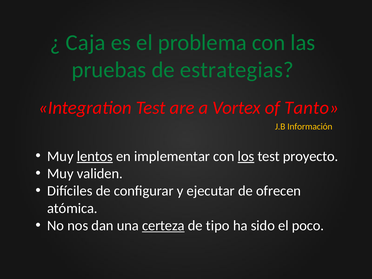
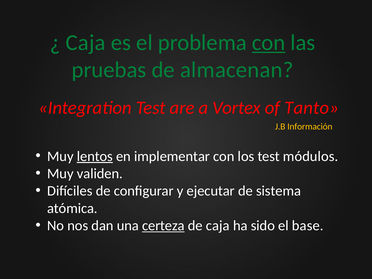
con at (269, 43) underline: none -> present
estrategias: estrategias -> almacenan
los underline: present -> none
proyecto: proyecto -> módulos
ofrecen: ofrecen -> sistema
de tipo: tipo -> caja
poco: poco -> base
